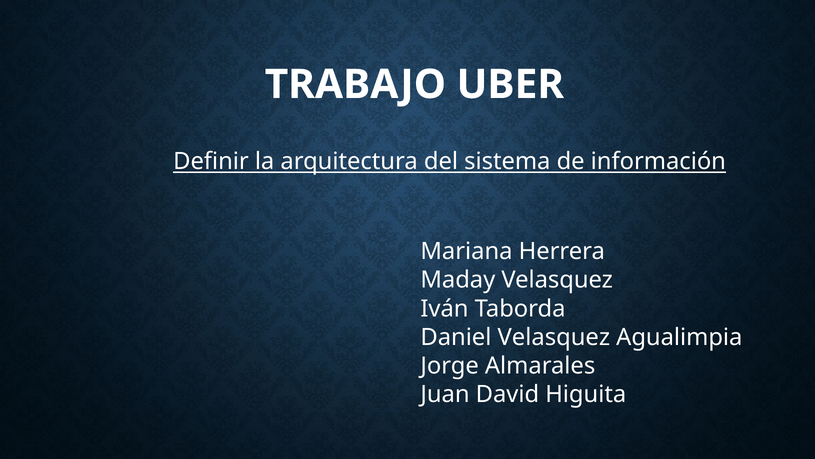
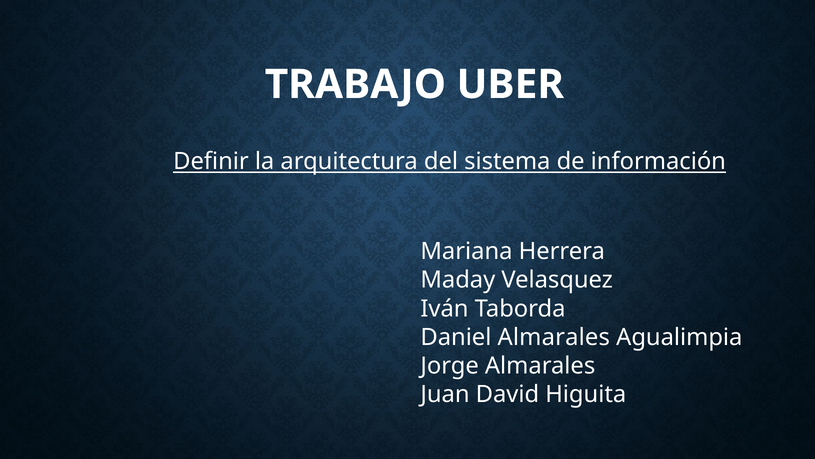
Daniel Velasquez: Velasquez -> Almarales
